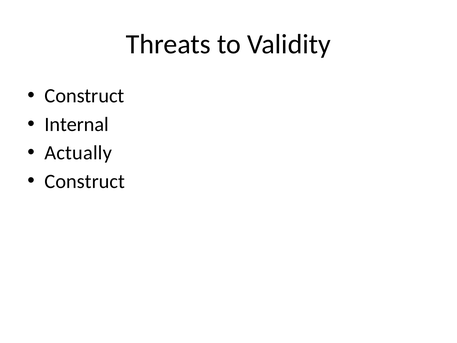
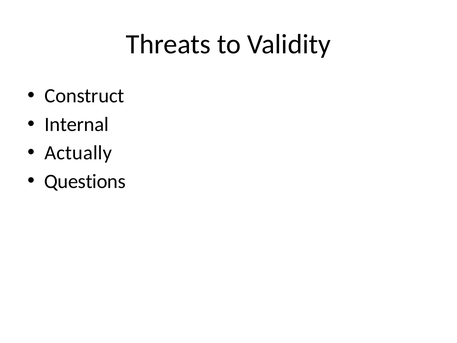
Construct at (85, 181): Construct -> Questions
